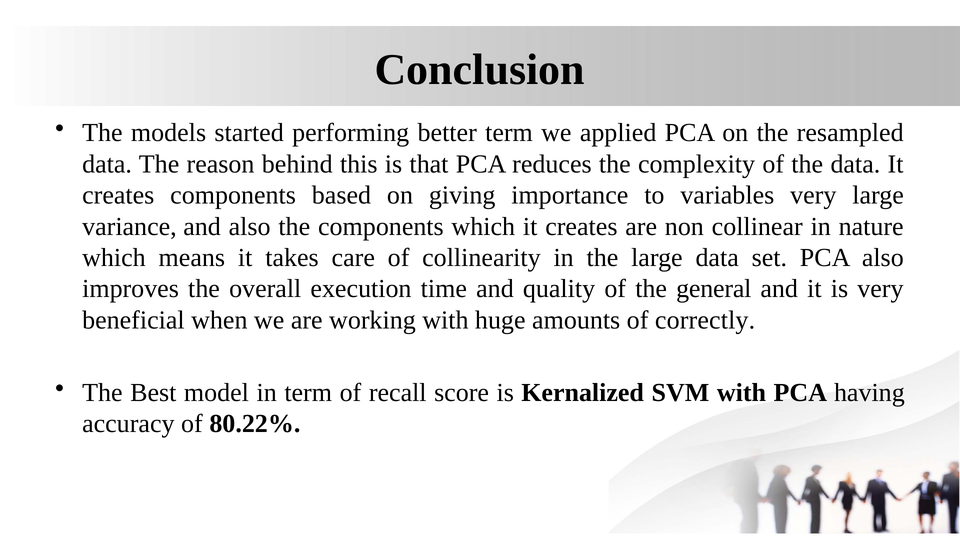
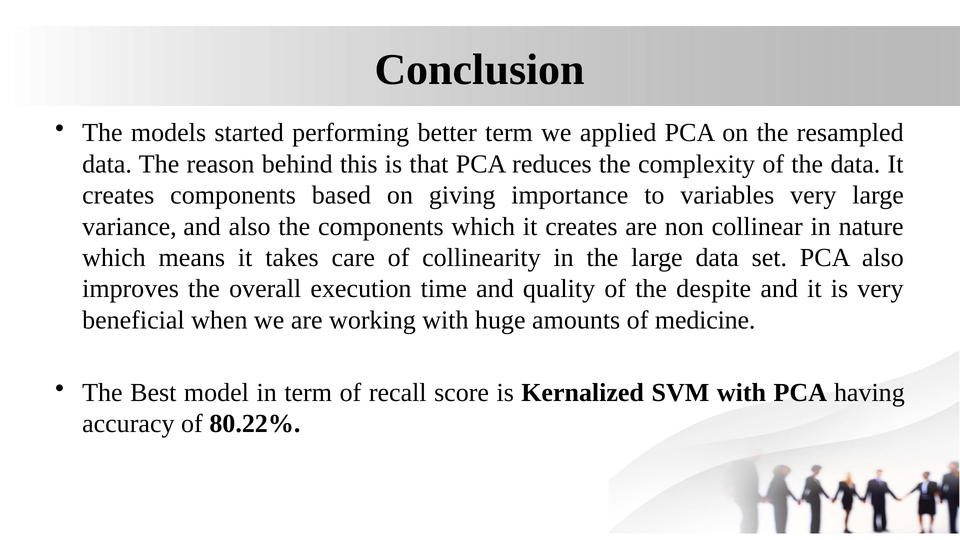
general: general -> despite
correctly: correctly -> medicine
